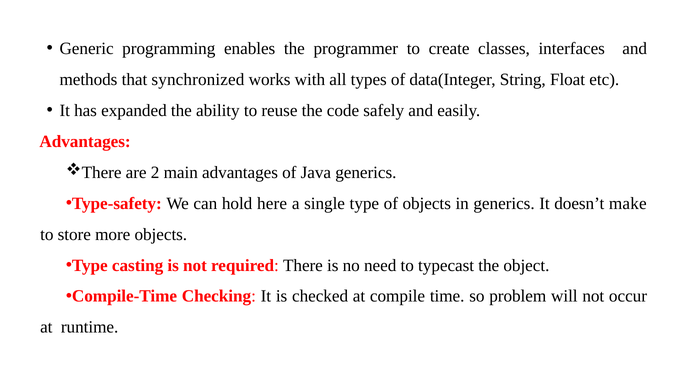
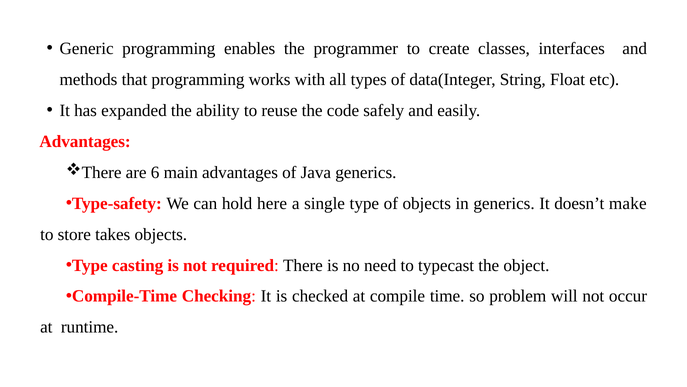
that synchronized: synchronized -> programming
2: 2 -> 6
more: more -> takes
